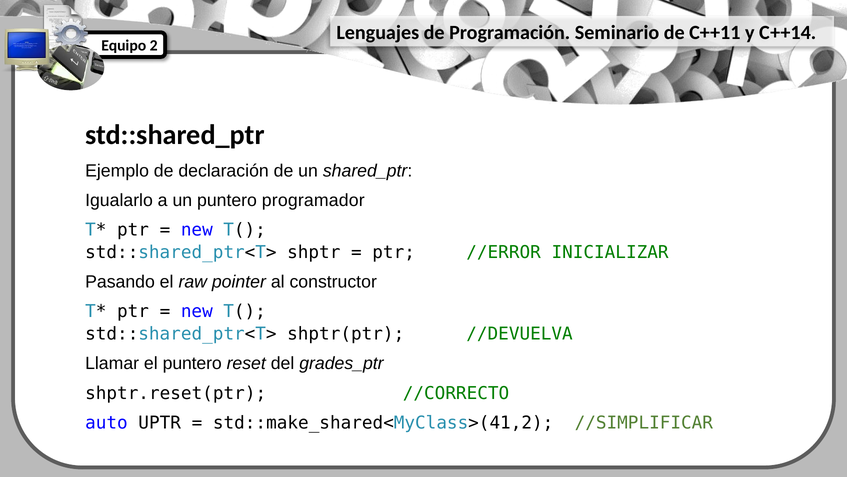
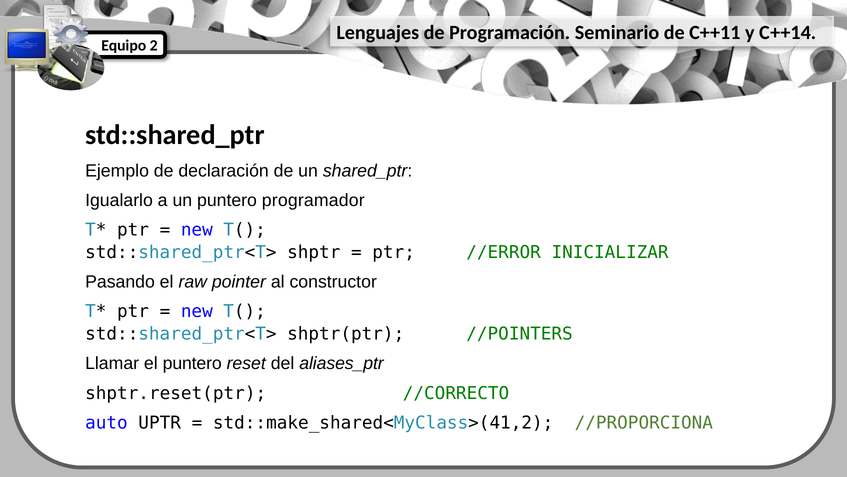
//DEVUELVA: //DEVUELVA -> //POINTERS
grades_ptr: grades_ptr -> aliases_ptr
//SIMPLIFICAR: //SIMPLIFICAR -> //PROPORCIONA
